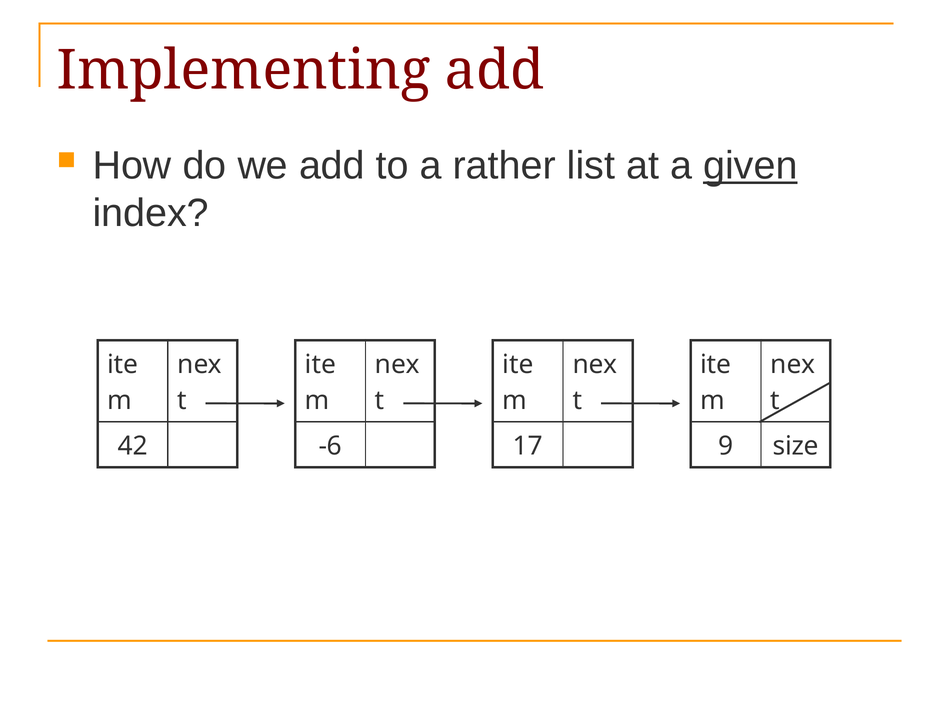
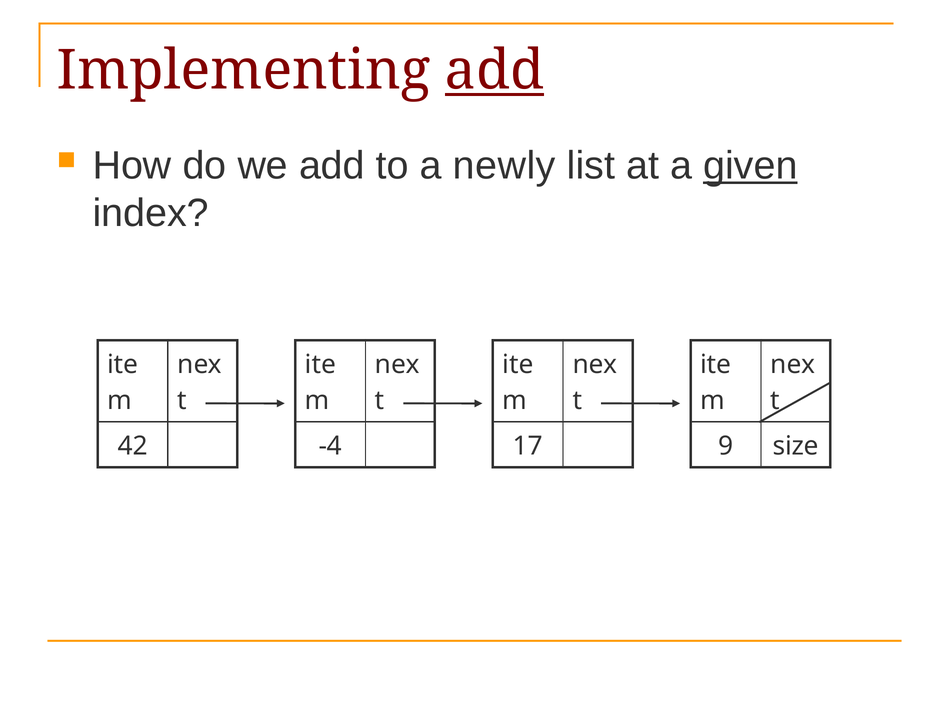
add at (494, 71) underline: none -> present
rather: rather -> newly
-6: -6 -> -4
